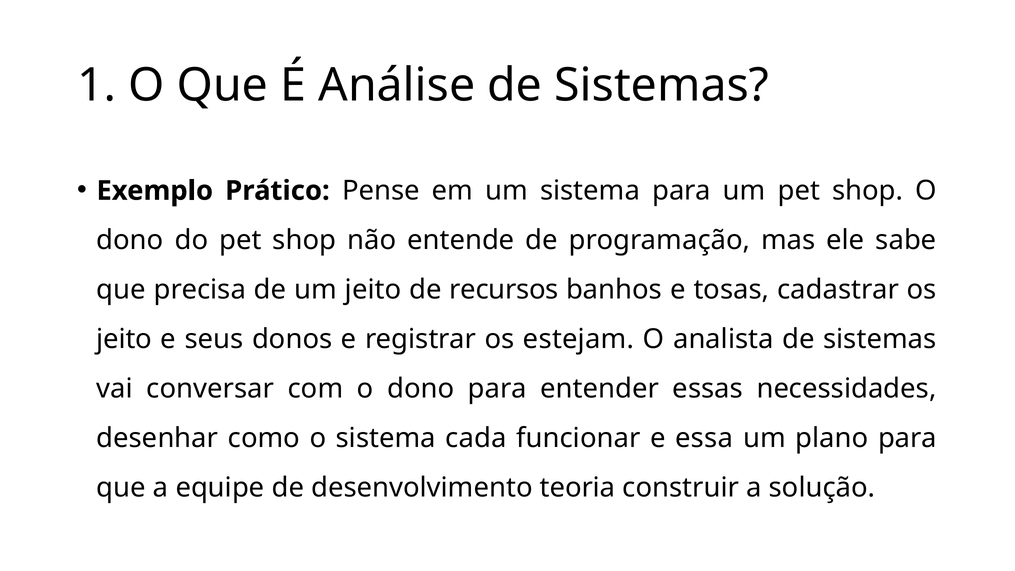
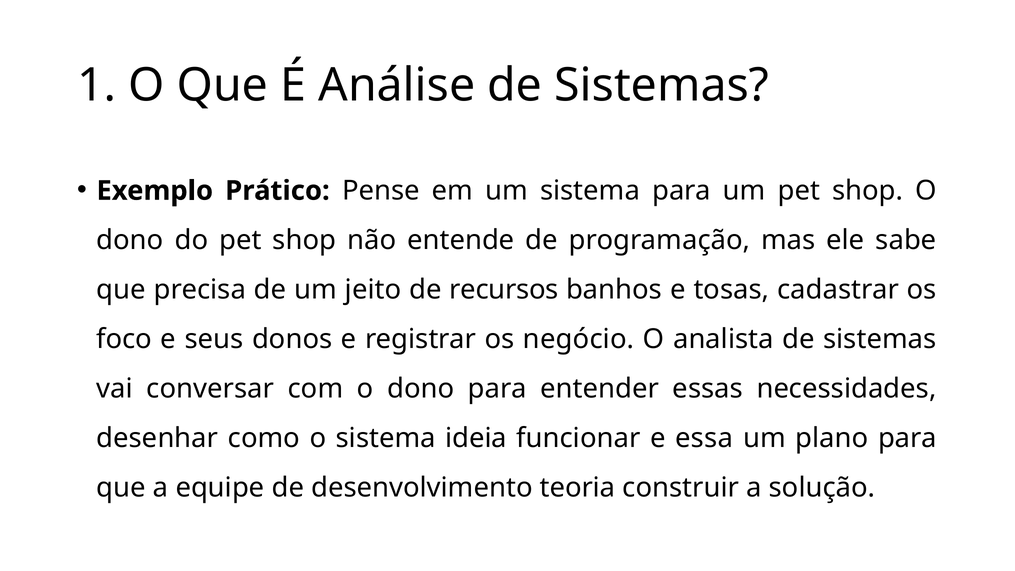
jeito at (124, 339): jeito -> foco
estejam: estejam -> negócio
cada: cada -> ideia
